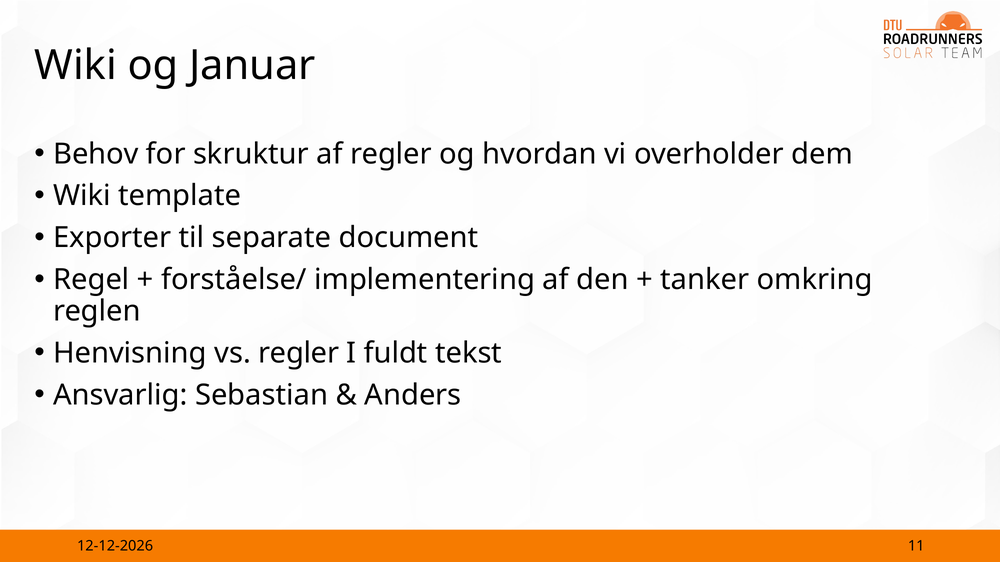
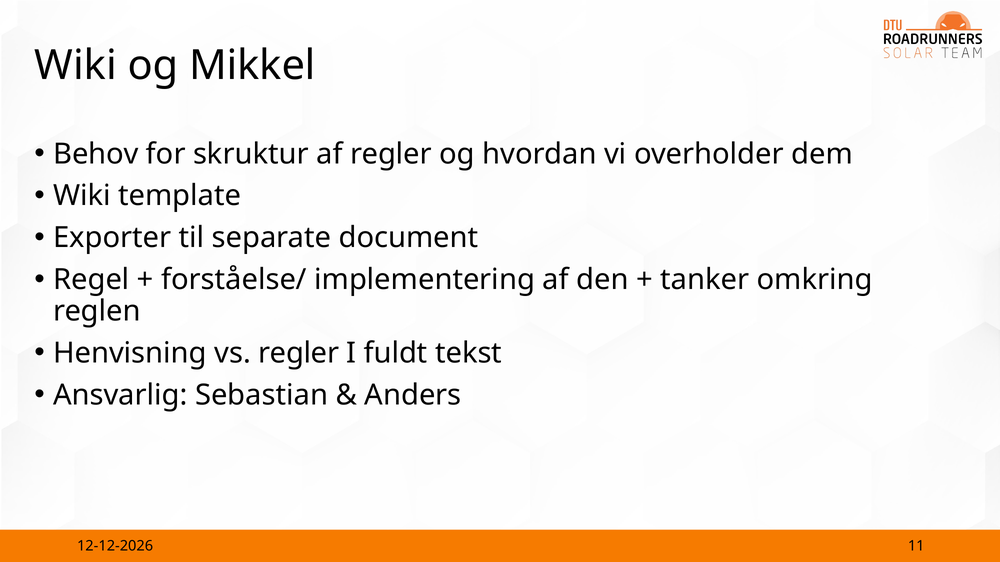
Januar: Januar -> Mikkel
